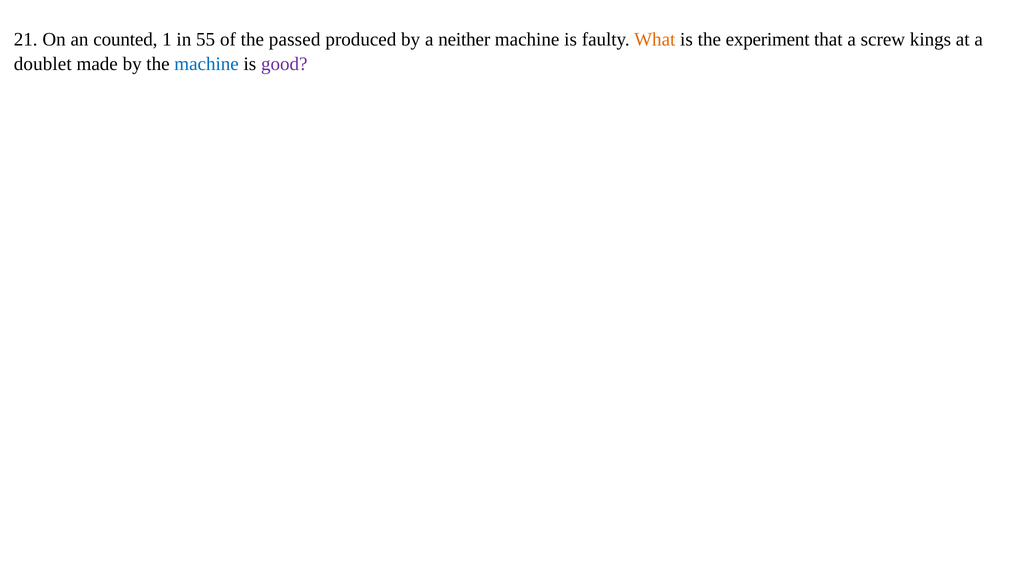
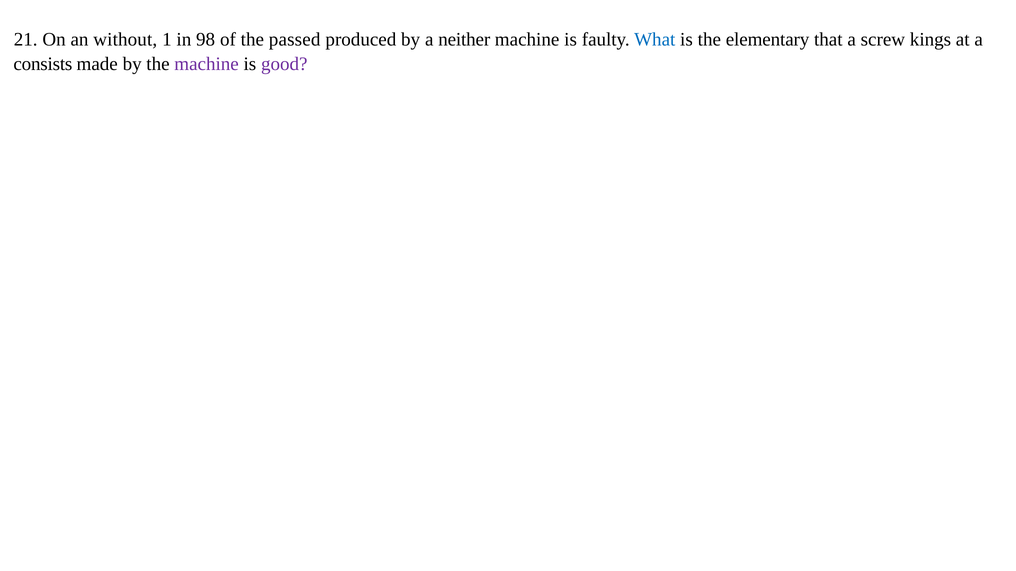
counted: counted -> without
55: 55 -> 98
What colour: orange -> blue
experiment: experiment -> elementary
doublet: doublet -> consists
machine at (207, 64) colour: blue -> purple
